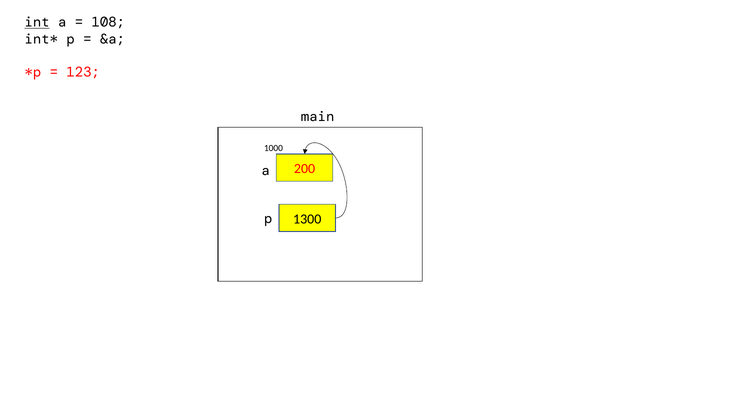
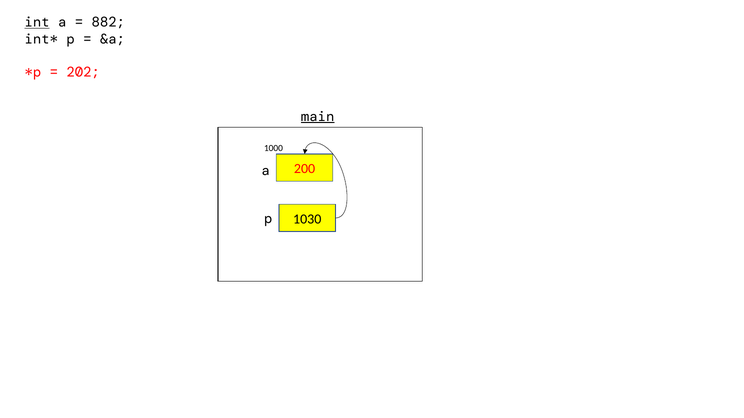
108: 108 -> 882
123: 123 -> 202
main underline: none -> present
1300: 1300 -> 1030
